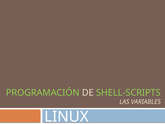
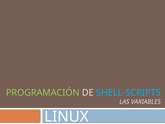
SHELL-SCRIPTS colour: light green -> light blue
